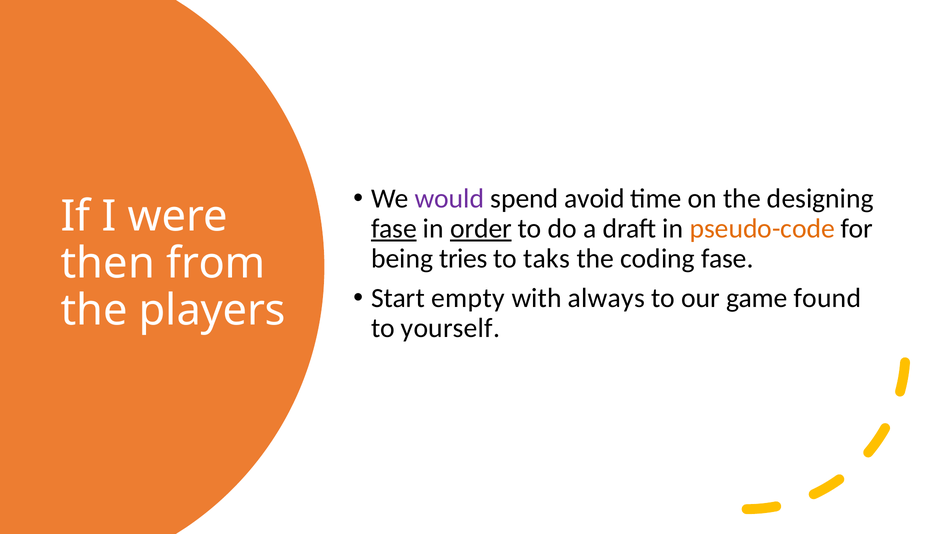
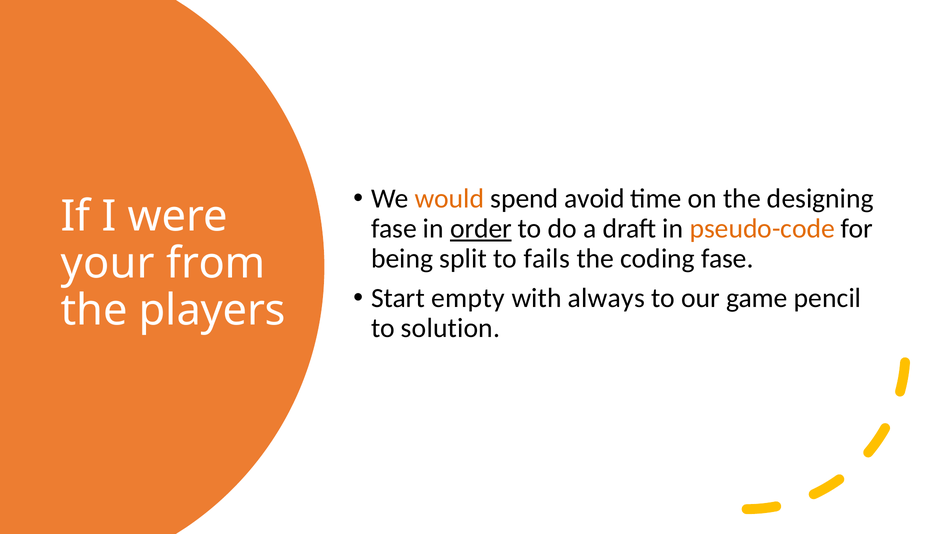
would colour: purple -> orange
fase at (394, 228) underline: present -> none
tries: tries -> split
taks: taks -> fails
then: then -> your
found: found -> pencil
yourself: yourself -> solution
